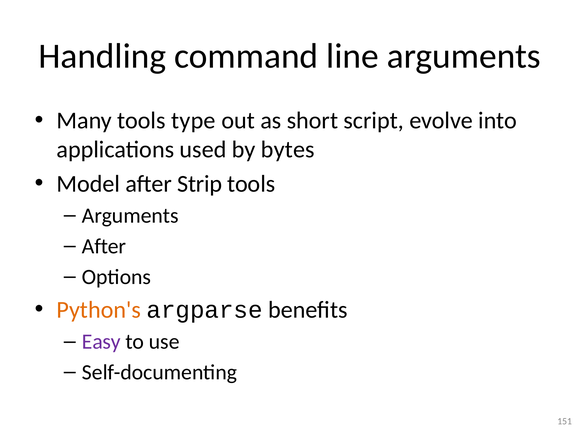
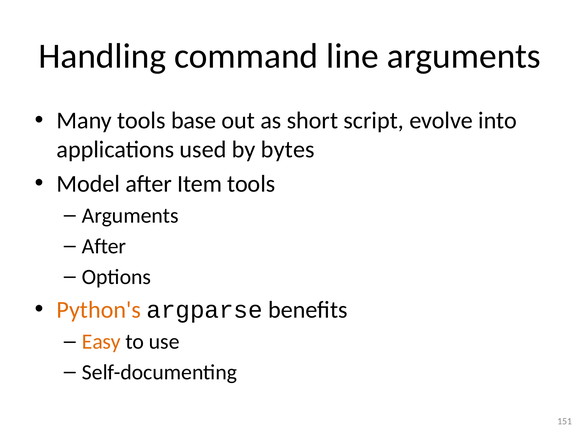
type: type -> base
Strip: Strip -> Item
Easy colour: purple -> orange
